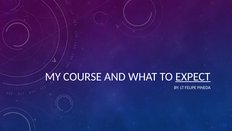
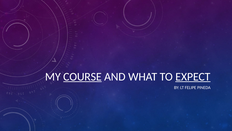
COURSE underline: none -> present
